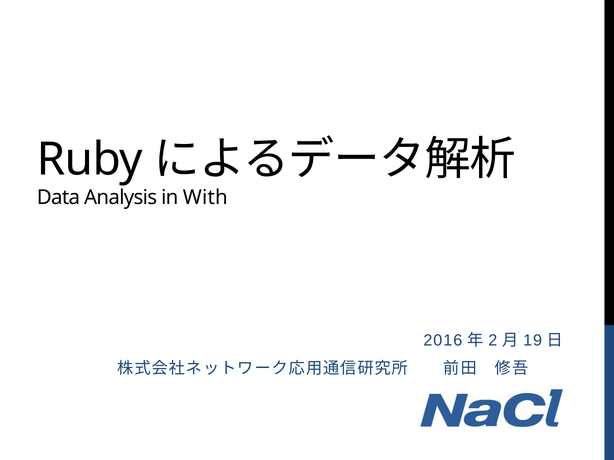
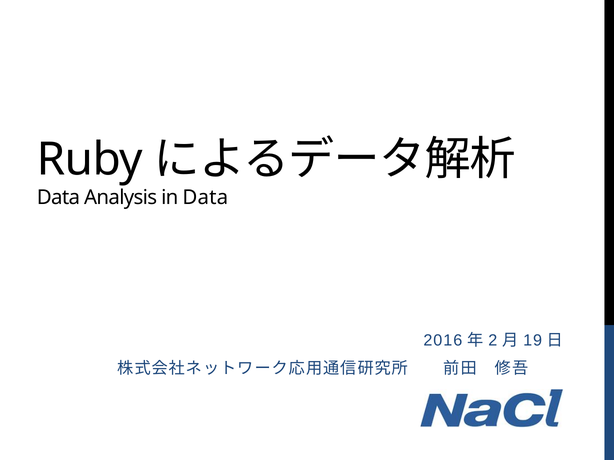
in With: With -> Data
